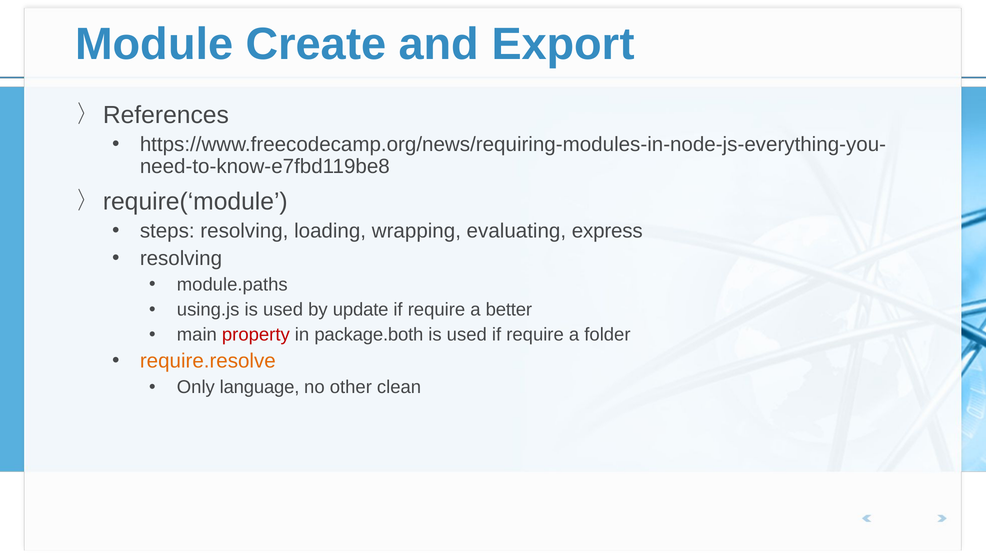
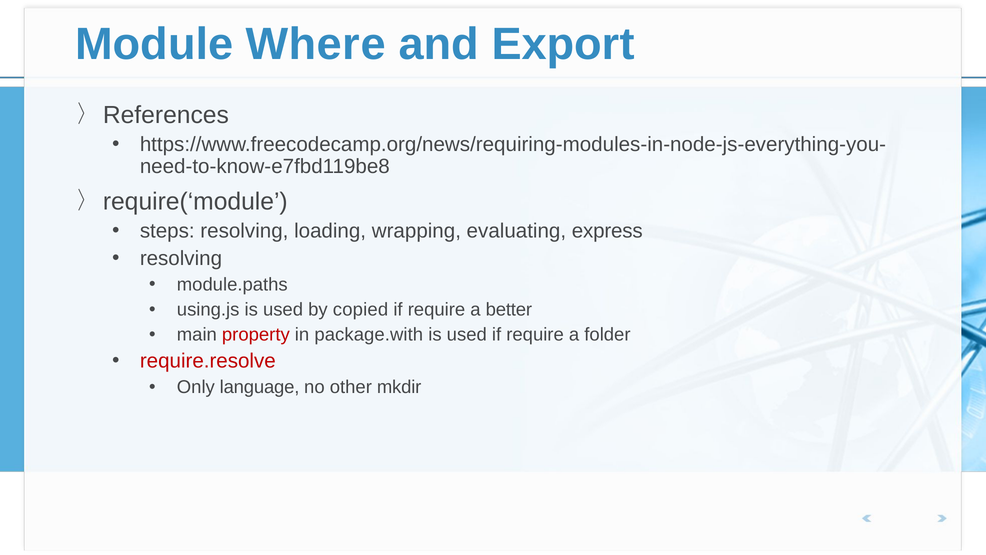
Create: Create -> Where
update: update -> copied
package.both: package.both -> package.with
require.resolve colour: orange -> red
clean: clean -> mkdir
